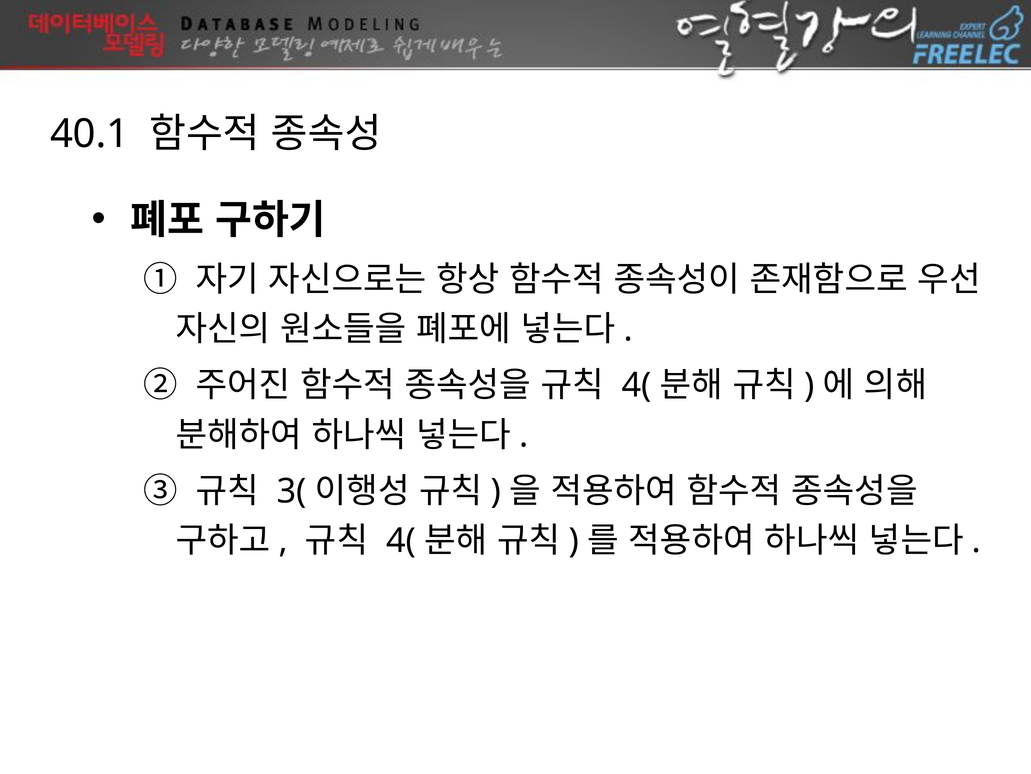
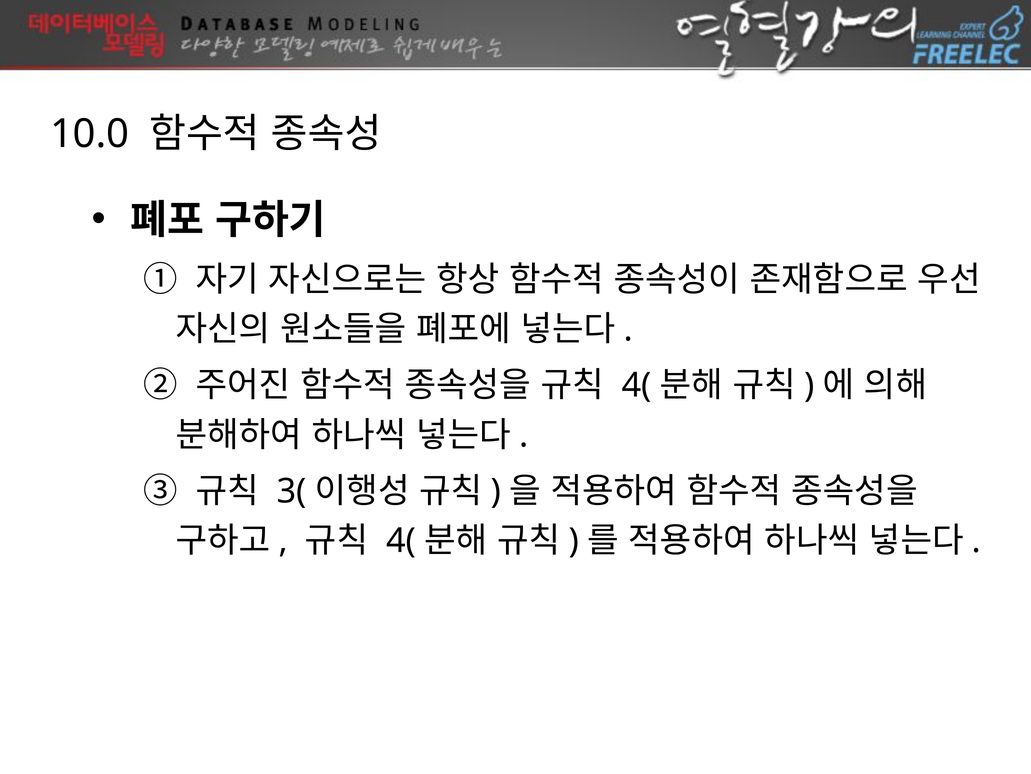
40.1: 40.1 -> 10.0
